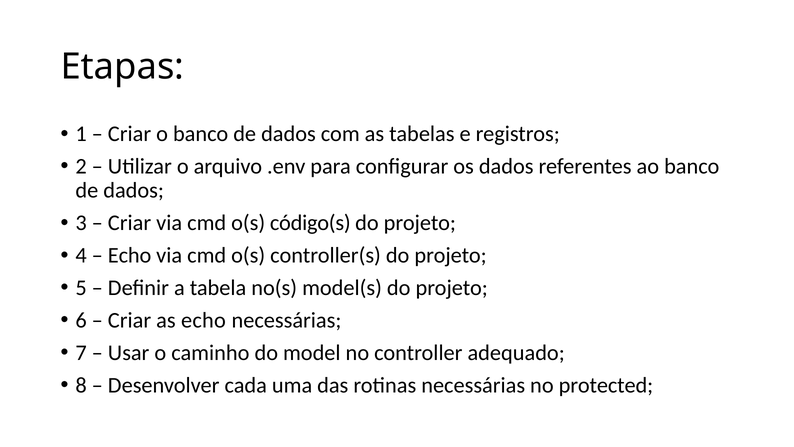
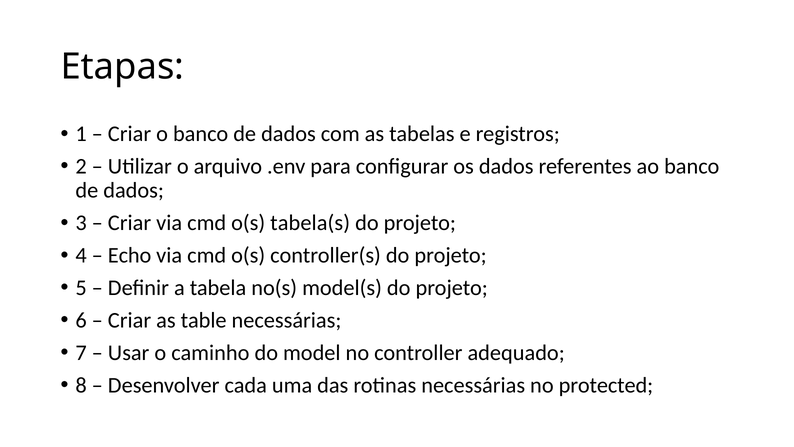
código(s: código(s -> tabela(s
as echo: echo -> table
